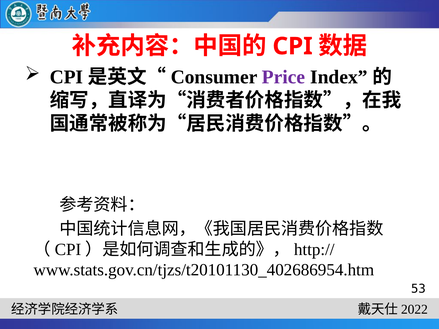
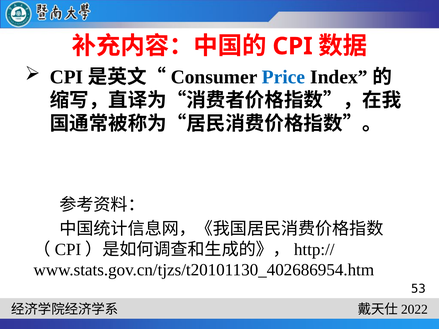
Price colour: purple -> blue
